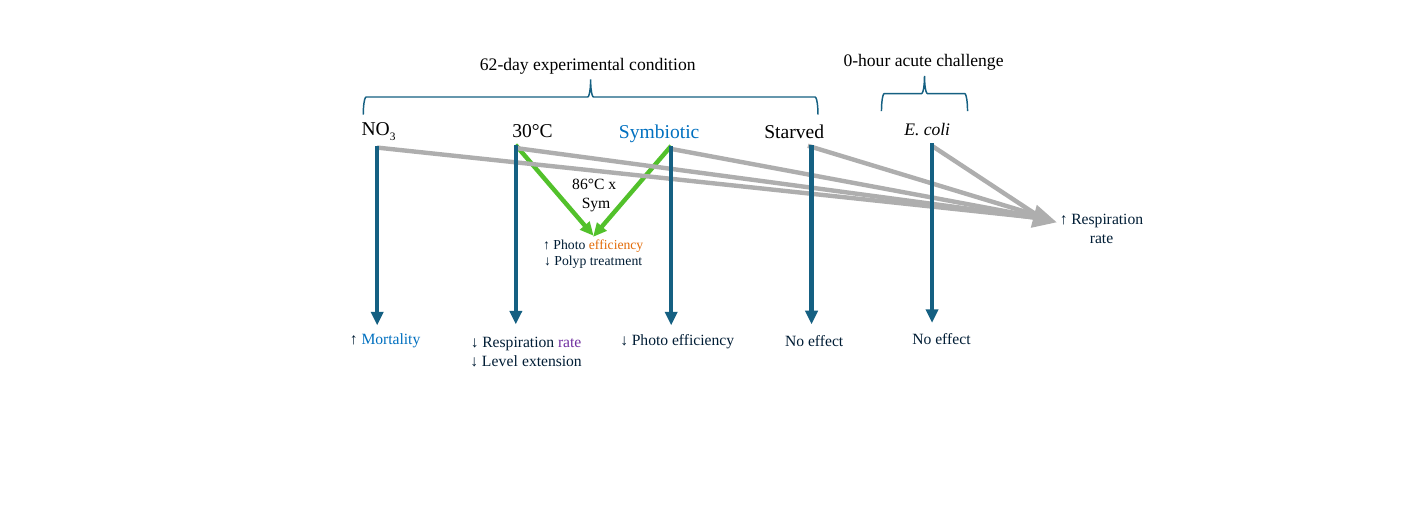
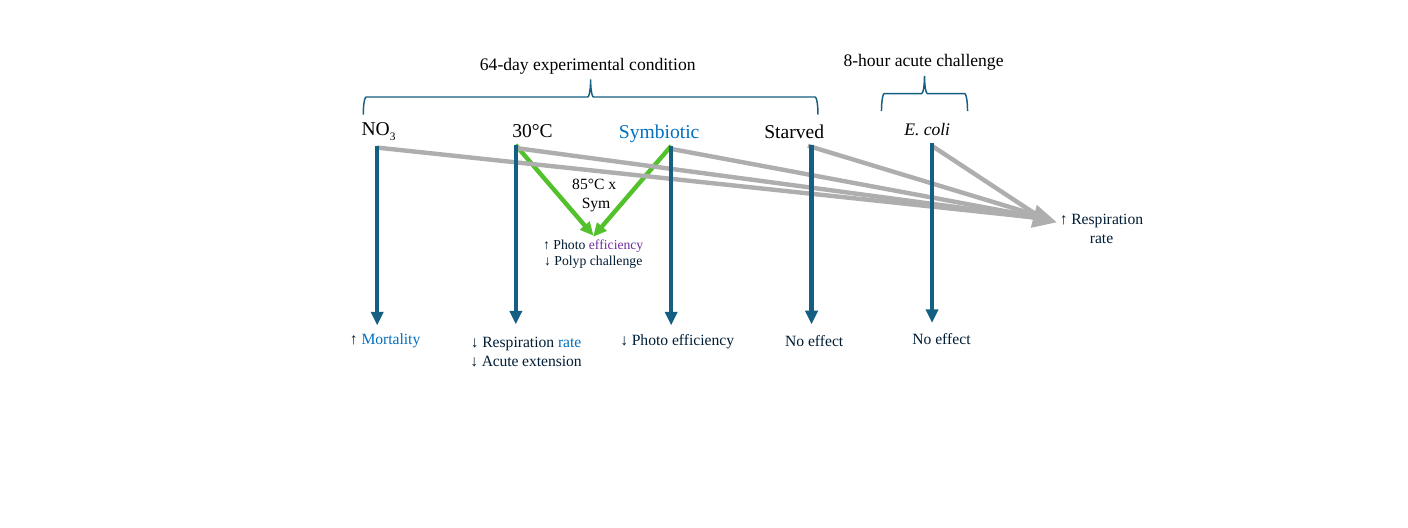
0-hour: 0-hour -> 8-hour
62-day: 62-day -> 64-day
86°C: 86°C -> 85°C
efficiency at (616, 245) colour: orange -> purple
Polyp treatment: treatment -> challenge
rate at (570, 343) colour: purple -> blue
Level at (500, 361): Level -> Acute
